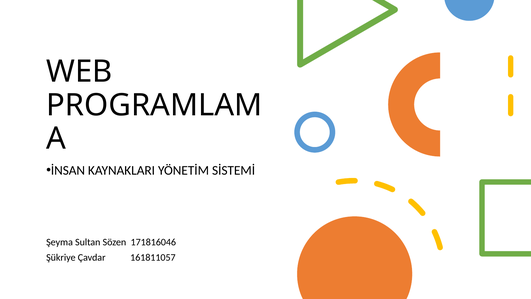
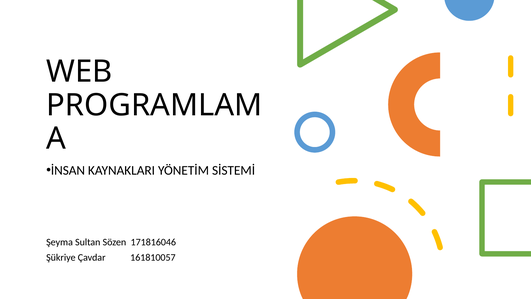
161811057: 161811057 -> 161810057
